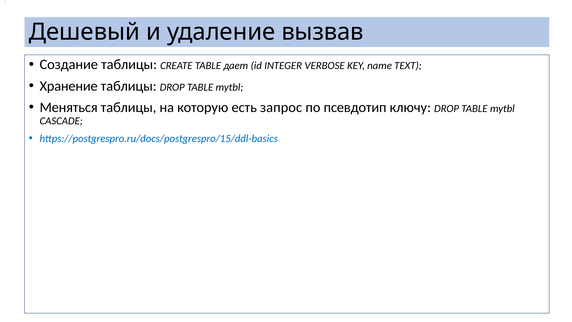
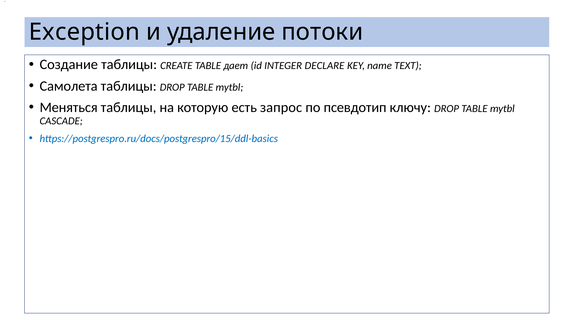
Дешевый: Дешевый -> Exception
вызвав: вызвав -> потоки
VERBOSE: VERBOSE -> DECLARE
Хранение: Хранение -> Самолета
